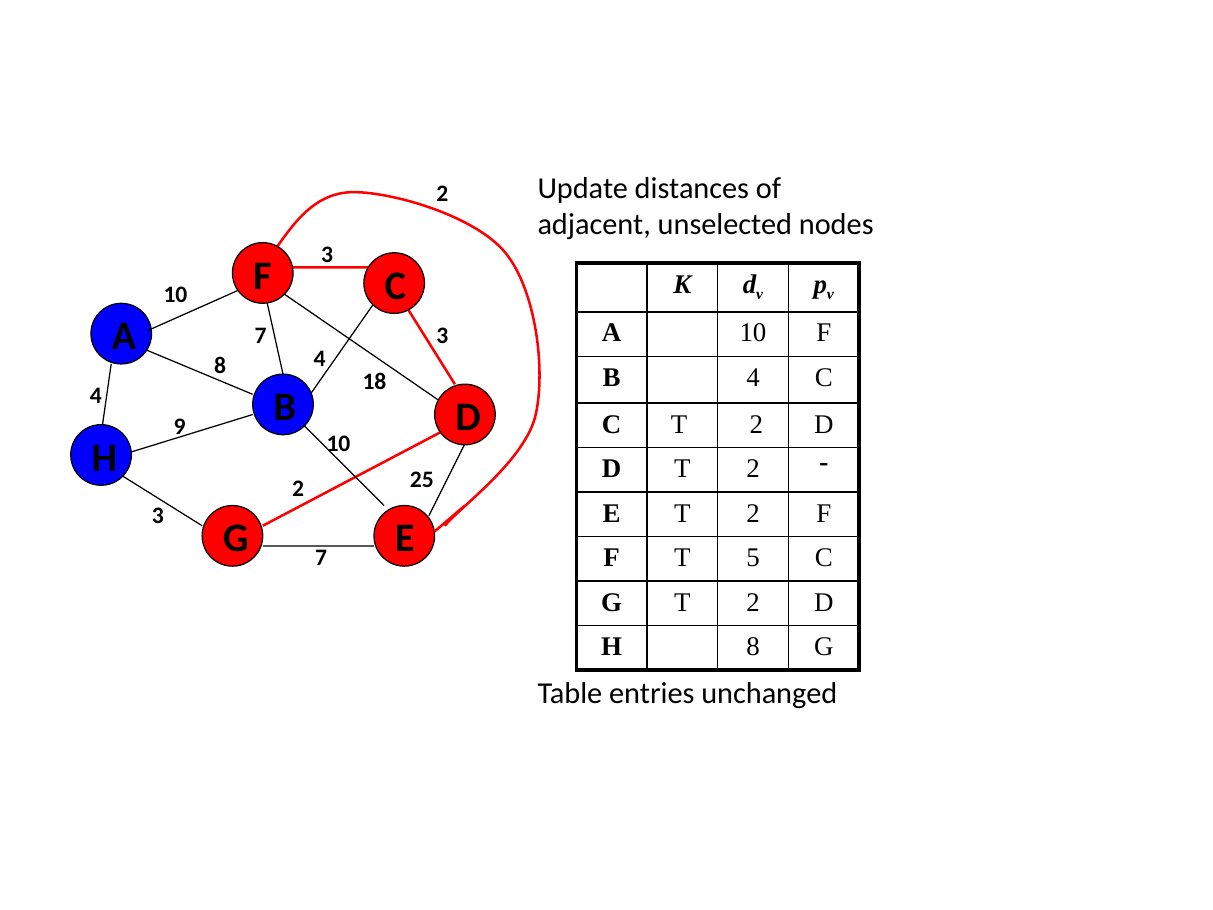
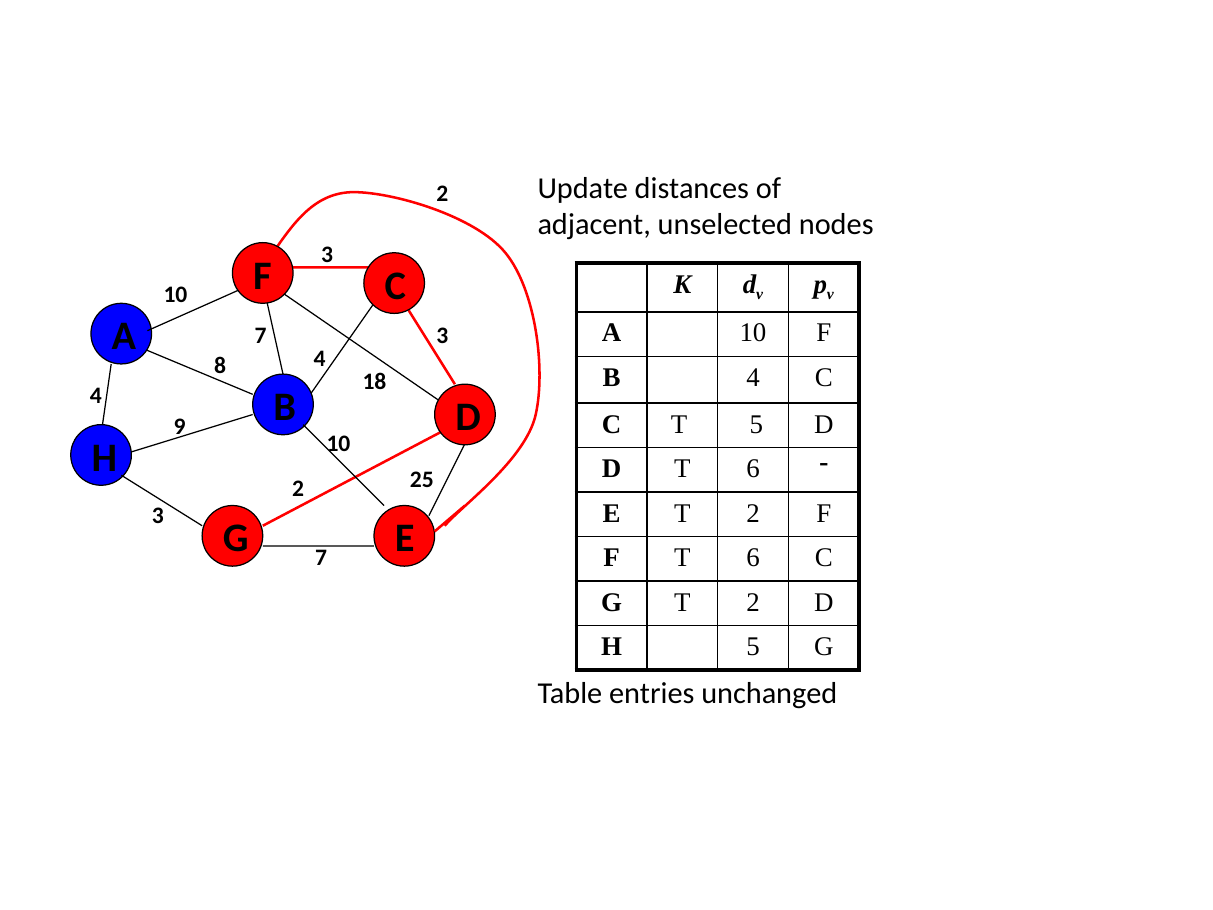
C T 2: 2 -> 5
D T 2: 2 -> 6
F T 5: 5 -> 6
H 8: 8 -> 5
